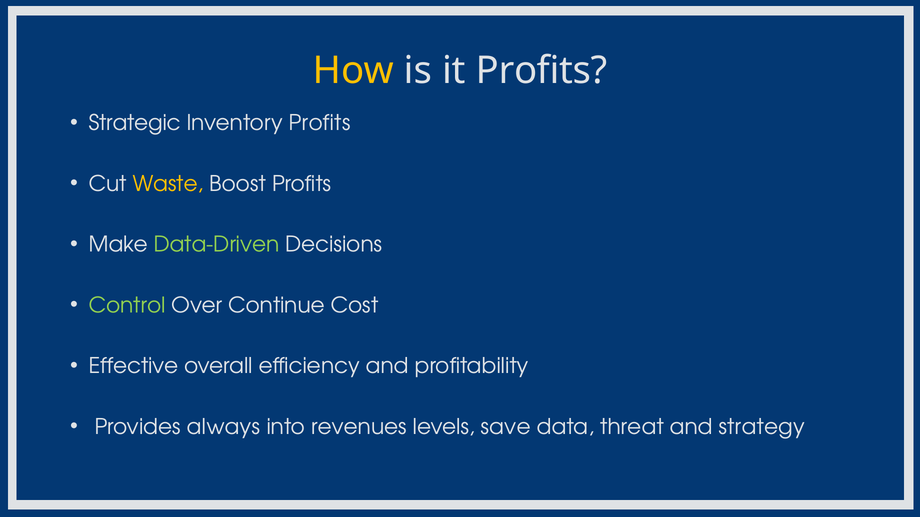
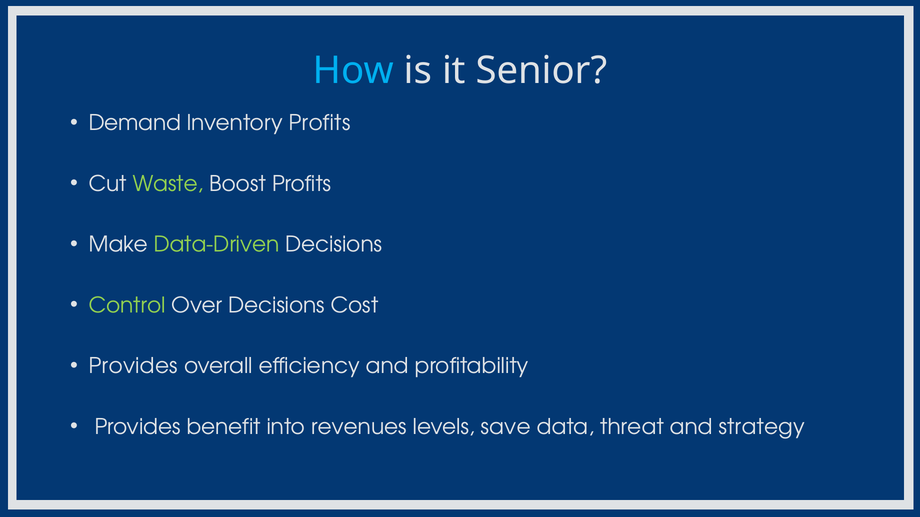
How colour: yellow -> light blue
it Profits: Profits -> Senior
Strategic: Strategic -> Demand
Waste colour: yellow -> light green
Over Continue: Continue -> Decisions
Effective at (134, 366): Effective -> Provides
always: always -> benefit
